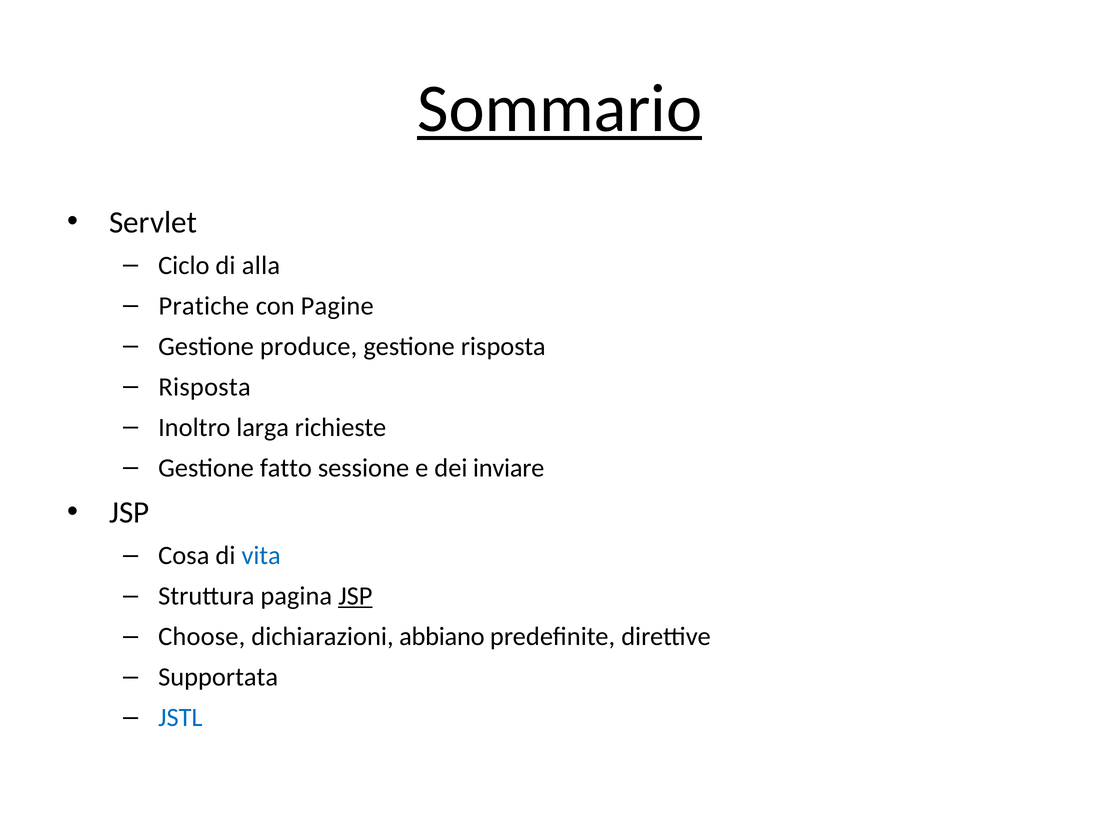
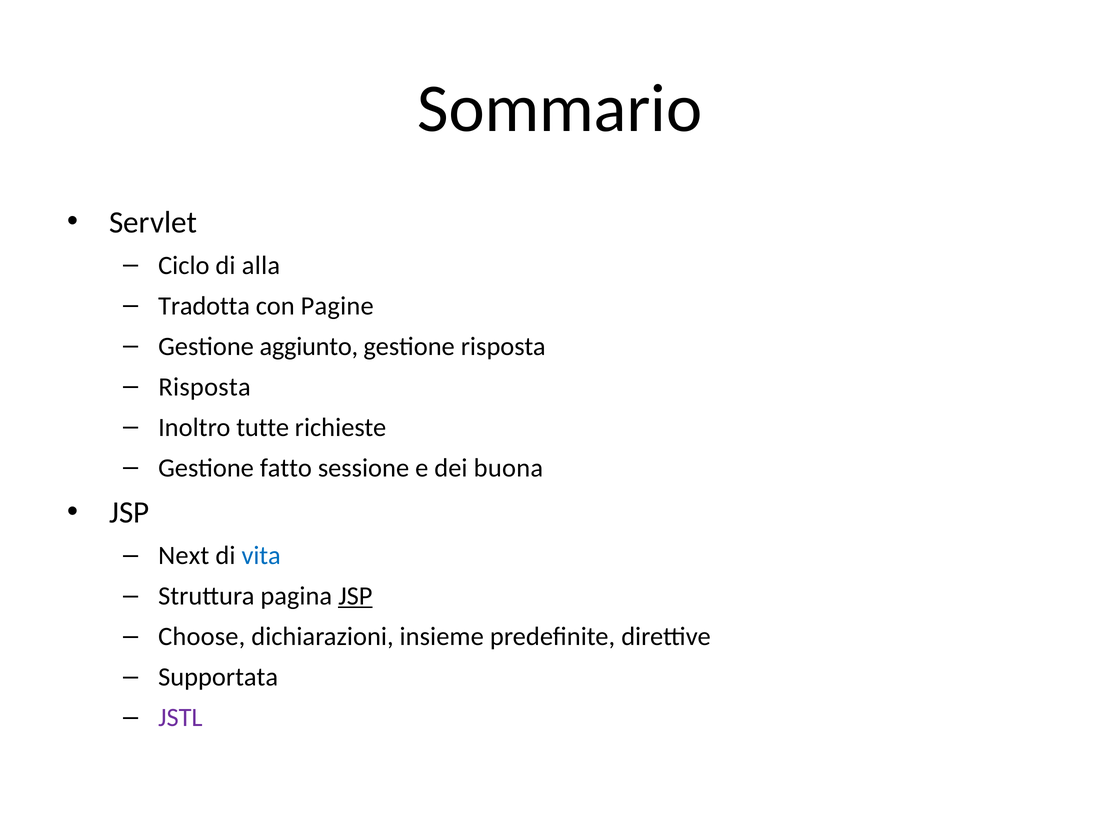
Sommario underline: present -> none
Pratiche: Pratiche -> Tradotta
produce: produce -> aggiunto
larga: larga -> tutte
inviare: inviare -> buona
Cosa: Cosa -> Next
abbiano: abbiano -> insieme
JSTL colour: blue -> purple
